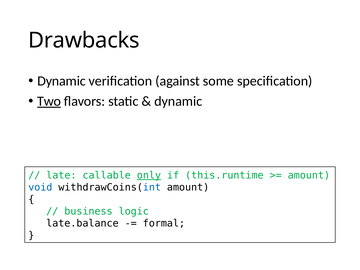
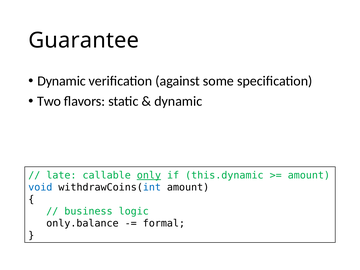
Drawbacks: Drawbacks -> Guarantee
Two underline: present -> none
this.runtime: this.runtime -> this.dynamic
late.balance: late.balance -> only.balance
